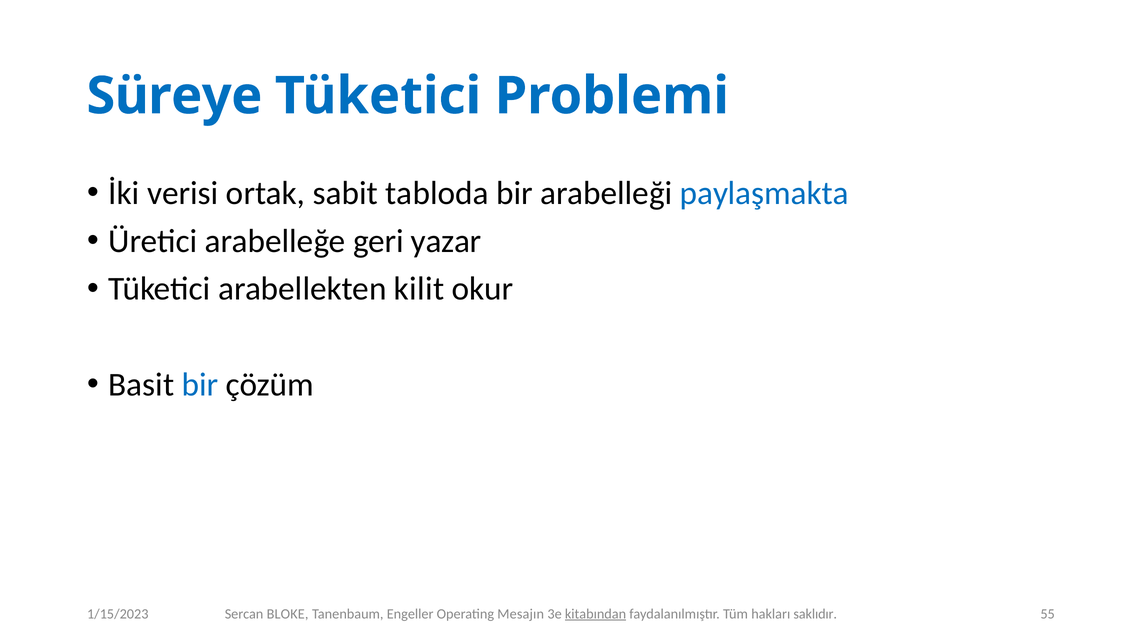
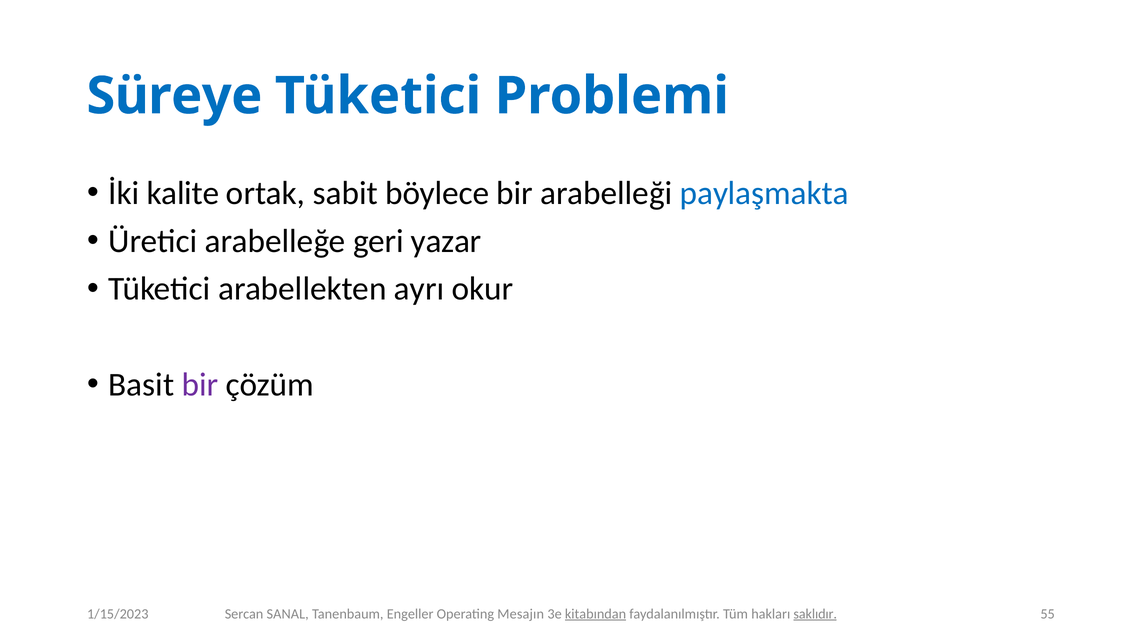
verisi: verisi -> kalite
tabloda: tabloda -> böylece
kilit: kilit -> ayrı
bir at (200, 384) colour: blue -> purple
BLOKE: BLOKE -> SANAL
saklıdır underline: none -> present
